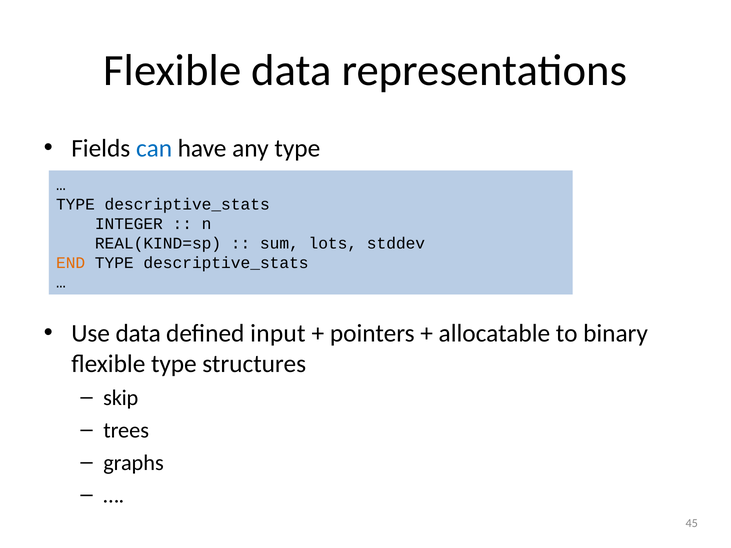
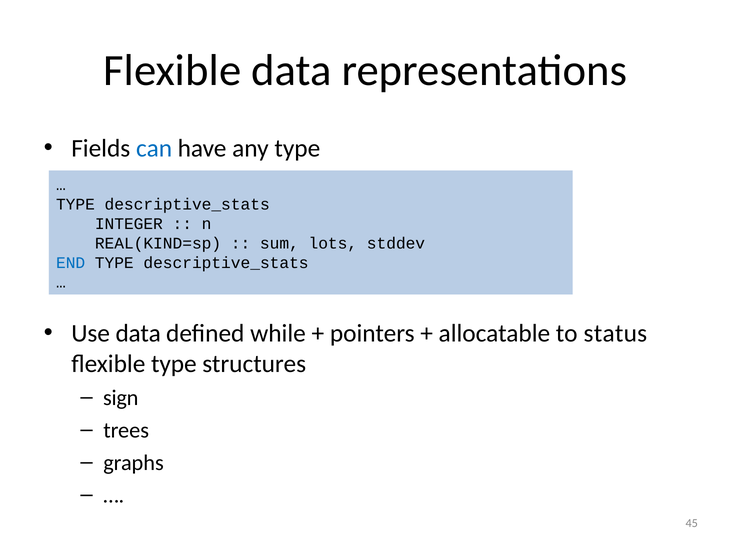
END colour: orange -> blue
input: input -> while
binary: binary -> status
skip: skip -> sign
